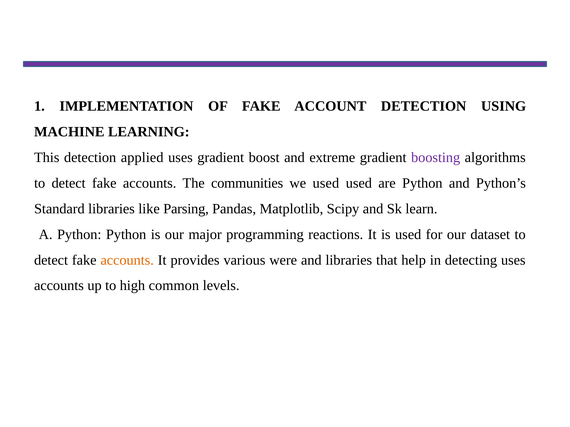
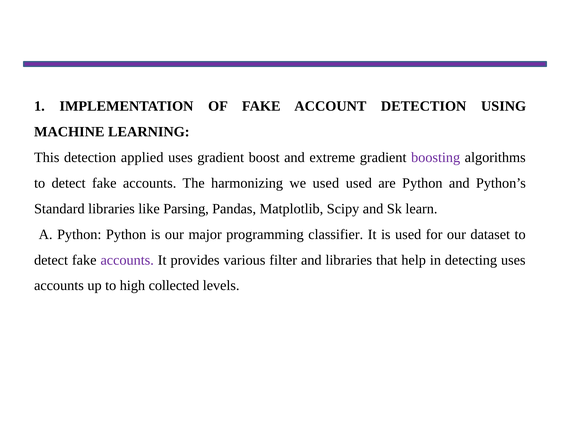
communities: communities -> harmonizing
reactions: reactions -> classifier
accounts at (127, 260) colour: orange -> purple
were: were -> filter
common: common -> collected
